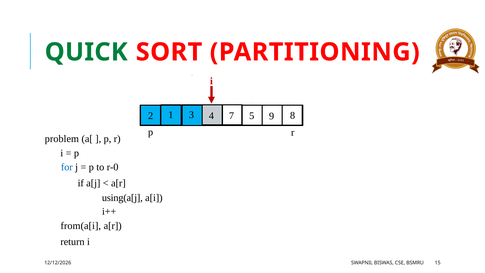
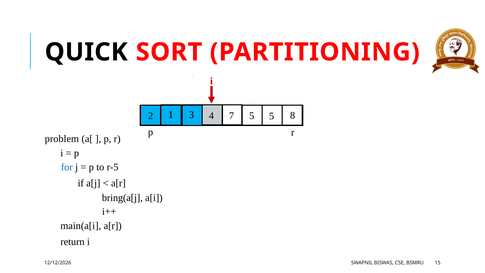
QUICK colour: green -> black
5 9: 9 -> 5
r-0: r-0 -> r-5
using(a[j: using(a[j -> bring(a[j
from(a[i: from(a[i -> main(a[i
